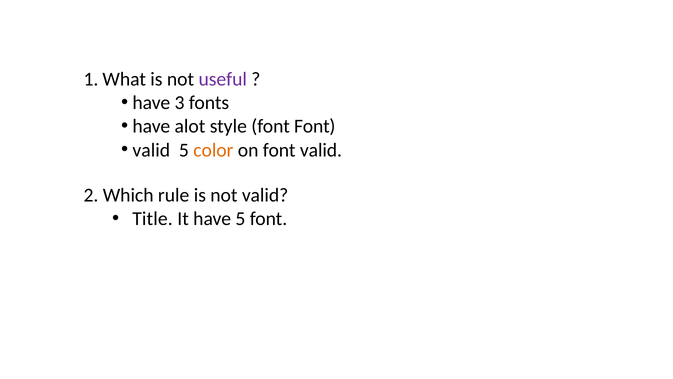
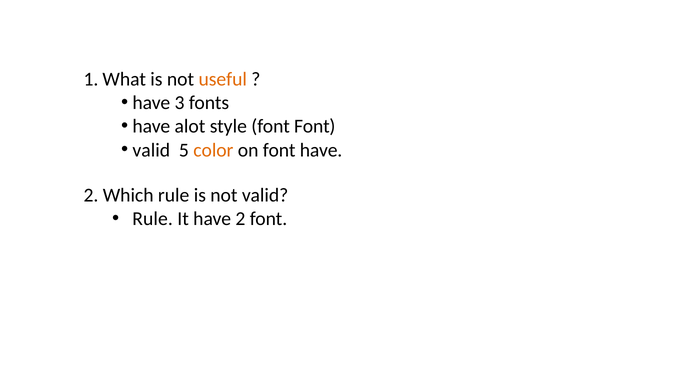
useful colour: purple -> orange
font valid: valid -> have
Title at (153, 218): Title -> Rule
It have 5: 5 -> 2
